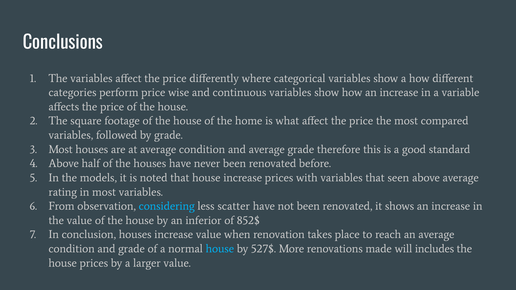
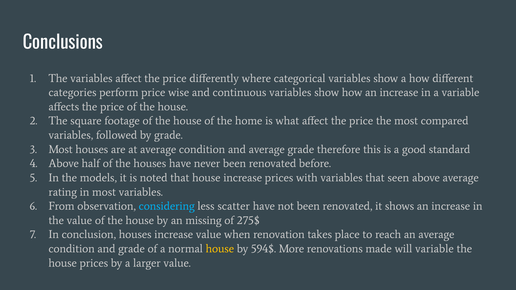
inferior: inferior -> missing
852$: 852$ -> 275$
house at (220, 249) colour: light blue -> yellow
527$: 527$ -> 594$
will includes: includes -> variable
